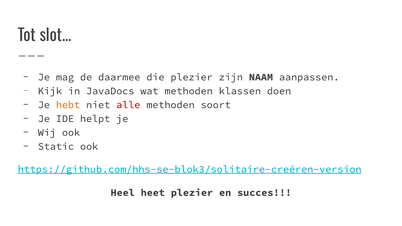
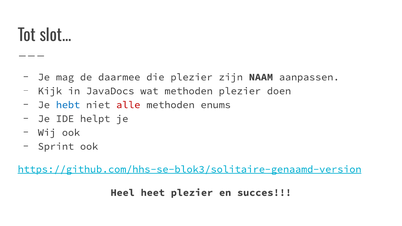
methoden klassen: klassen -> plezier
hebt colour: orange -> blue
soort: soort -> enums
Static: Static -> Sprint
https://github.com/hhs-se-blok3/solitaire-creëren-version: https://github.com/hhs-se-blok3/solitaire-creëren-version -> https://github.com/hhs-se-blok3/solitaire-genaamd-version
